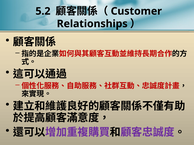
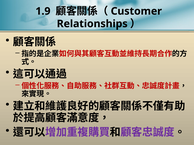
5.2: 5.2 -> 1.9
